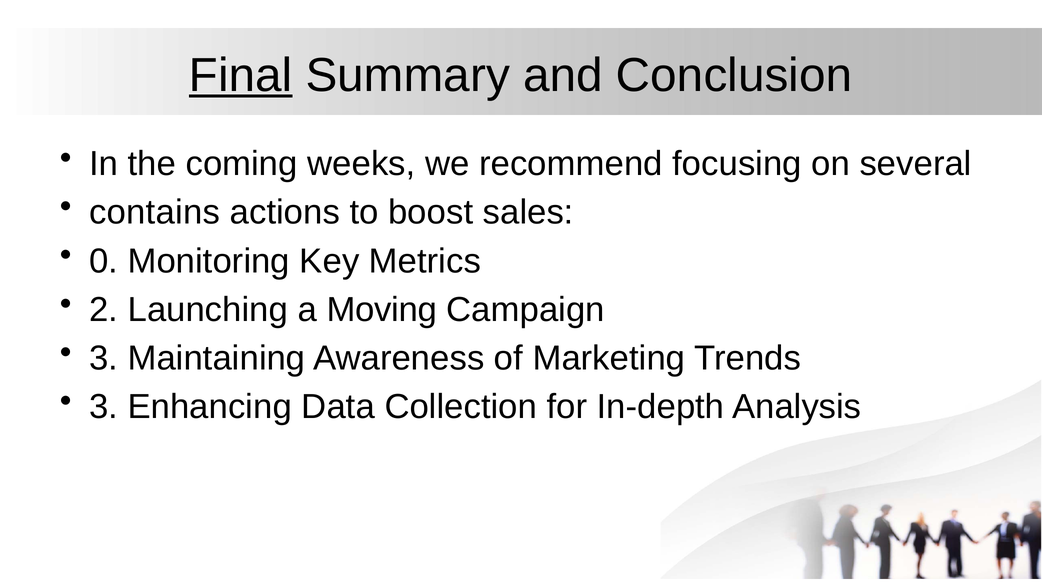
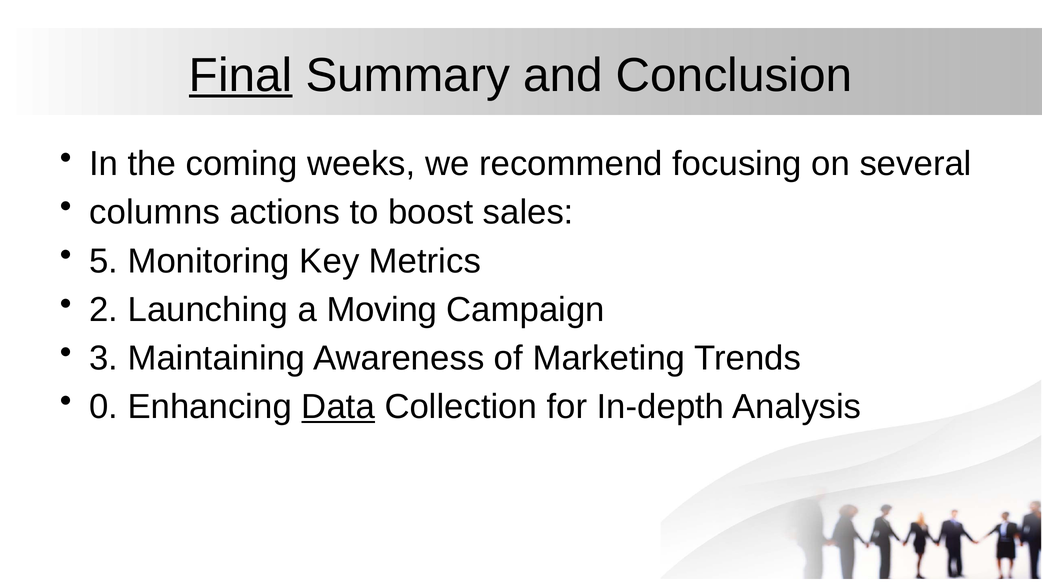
contains: contains -> columns
0: 0 -> 5
3 at (104, 407): 3 -> 0
Data underline: none -> present
